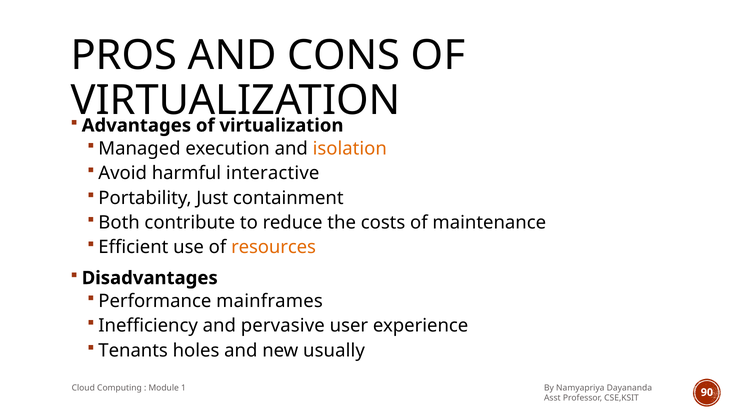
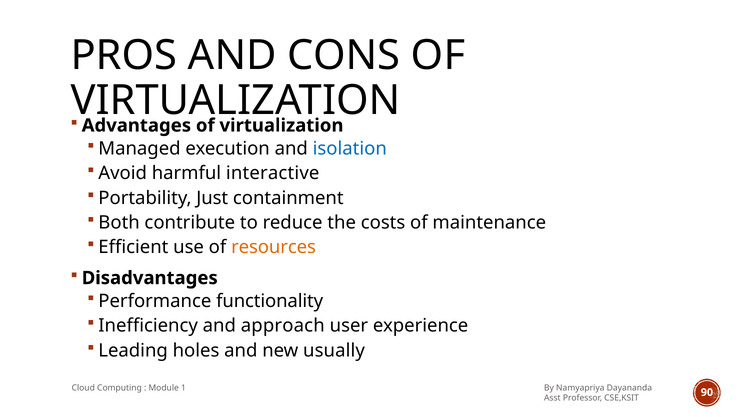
isolation colour: orange -> blue
mainframes: mainframes -> functionality
pervasive: pervasive -> approach
Tenants: Tenants -> Leading
